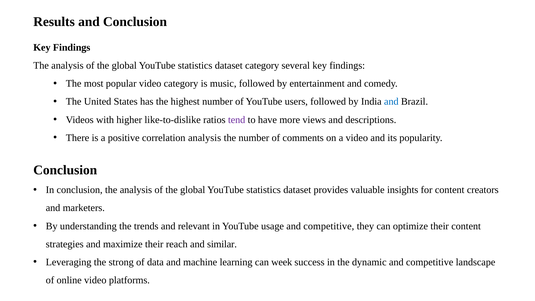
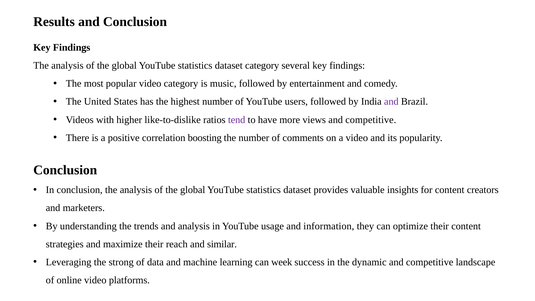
and at (391, 102) colour: blue -> purple
views and descriptions: descriptions -> competitive
correlation analysis: analysis -> boosting
and relevant: relevant -> analysis
usage and competitive: competitive -> information
